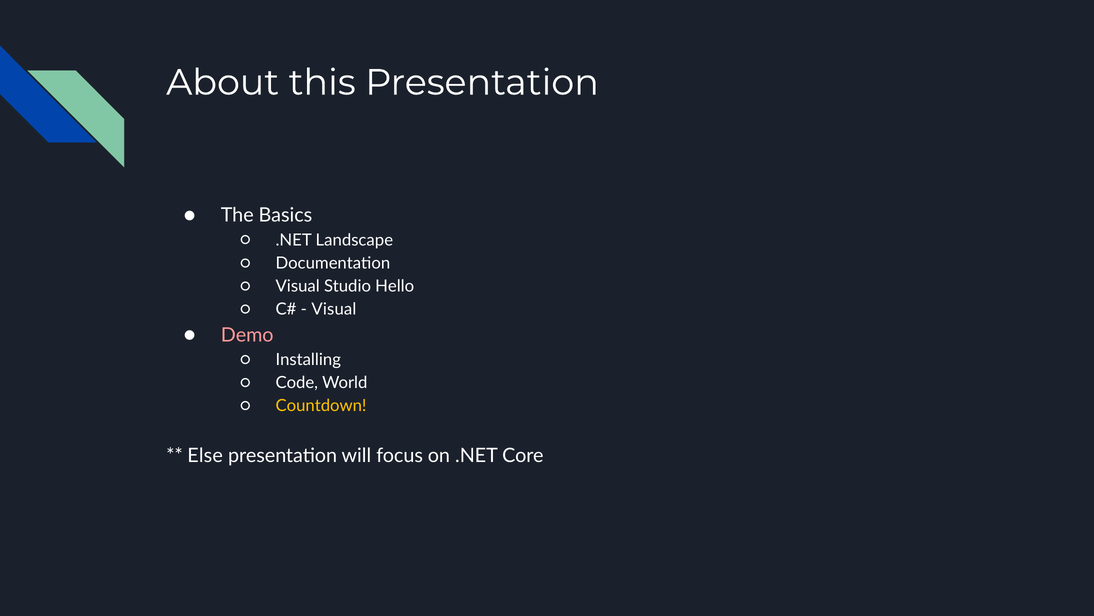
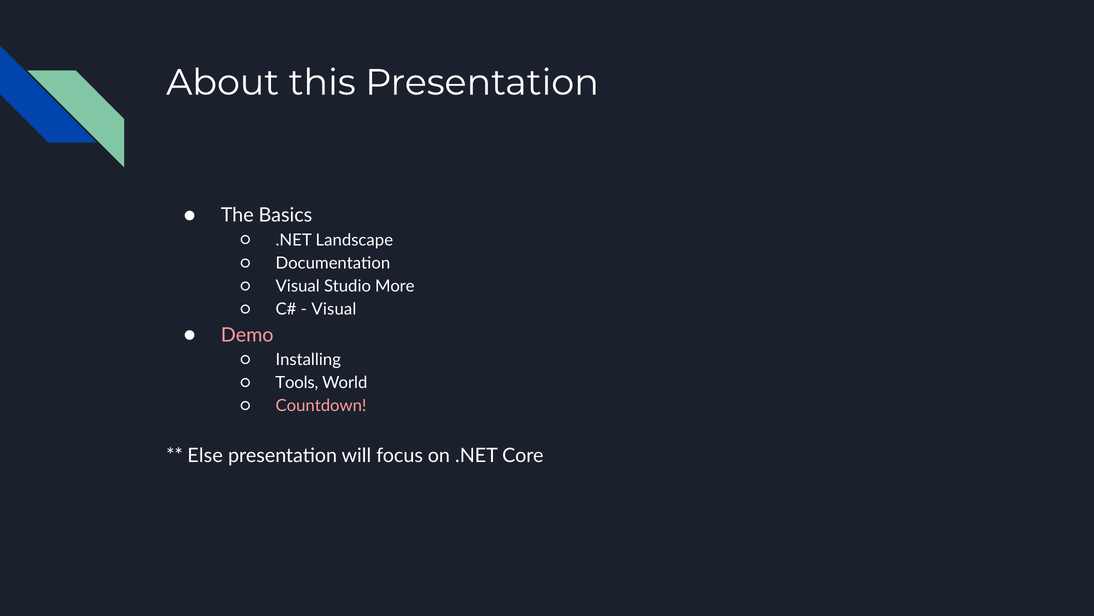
Hello: Hello -> More
Code: Code -> Tools
Countdown colour: yellow -> pink
